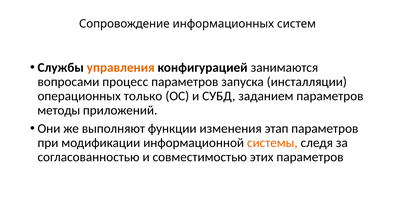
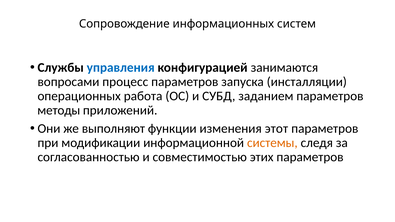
управления colour: orange -> blue
только: только -> работа
этап: этап -> этот
